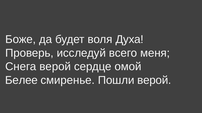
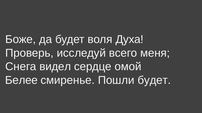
Снега верой: верой -> видел
Пошли верой: верой -> будет
